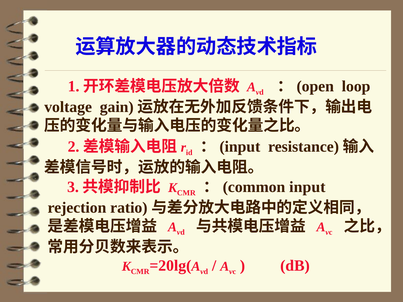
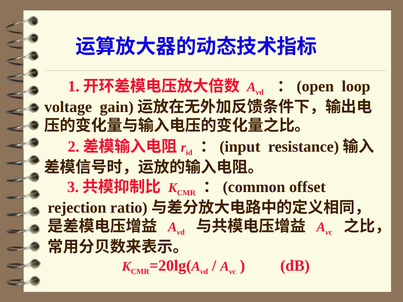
input at (307, 187): input -> offset
